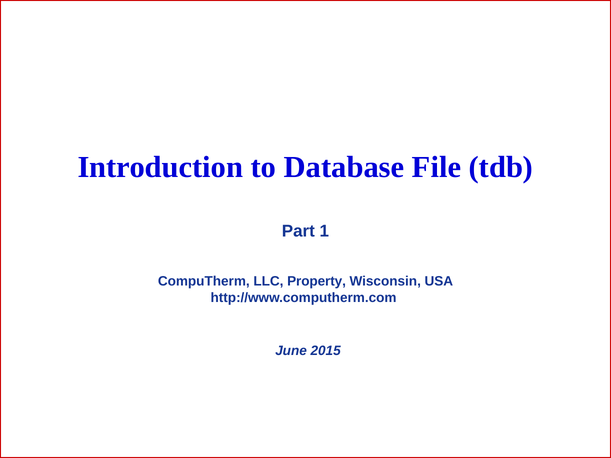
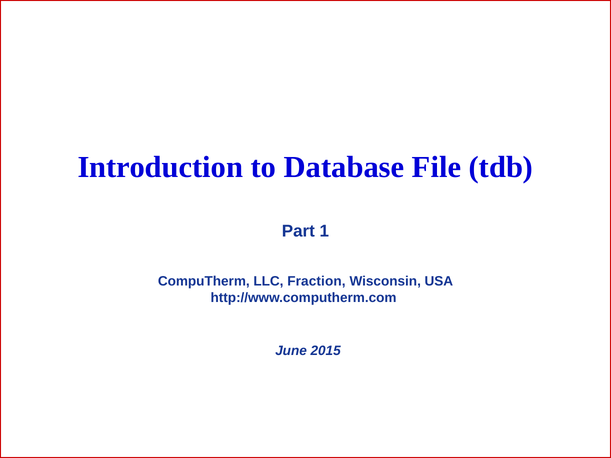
Property: Property -> Fraction
